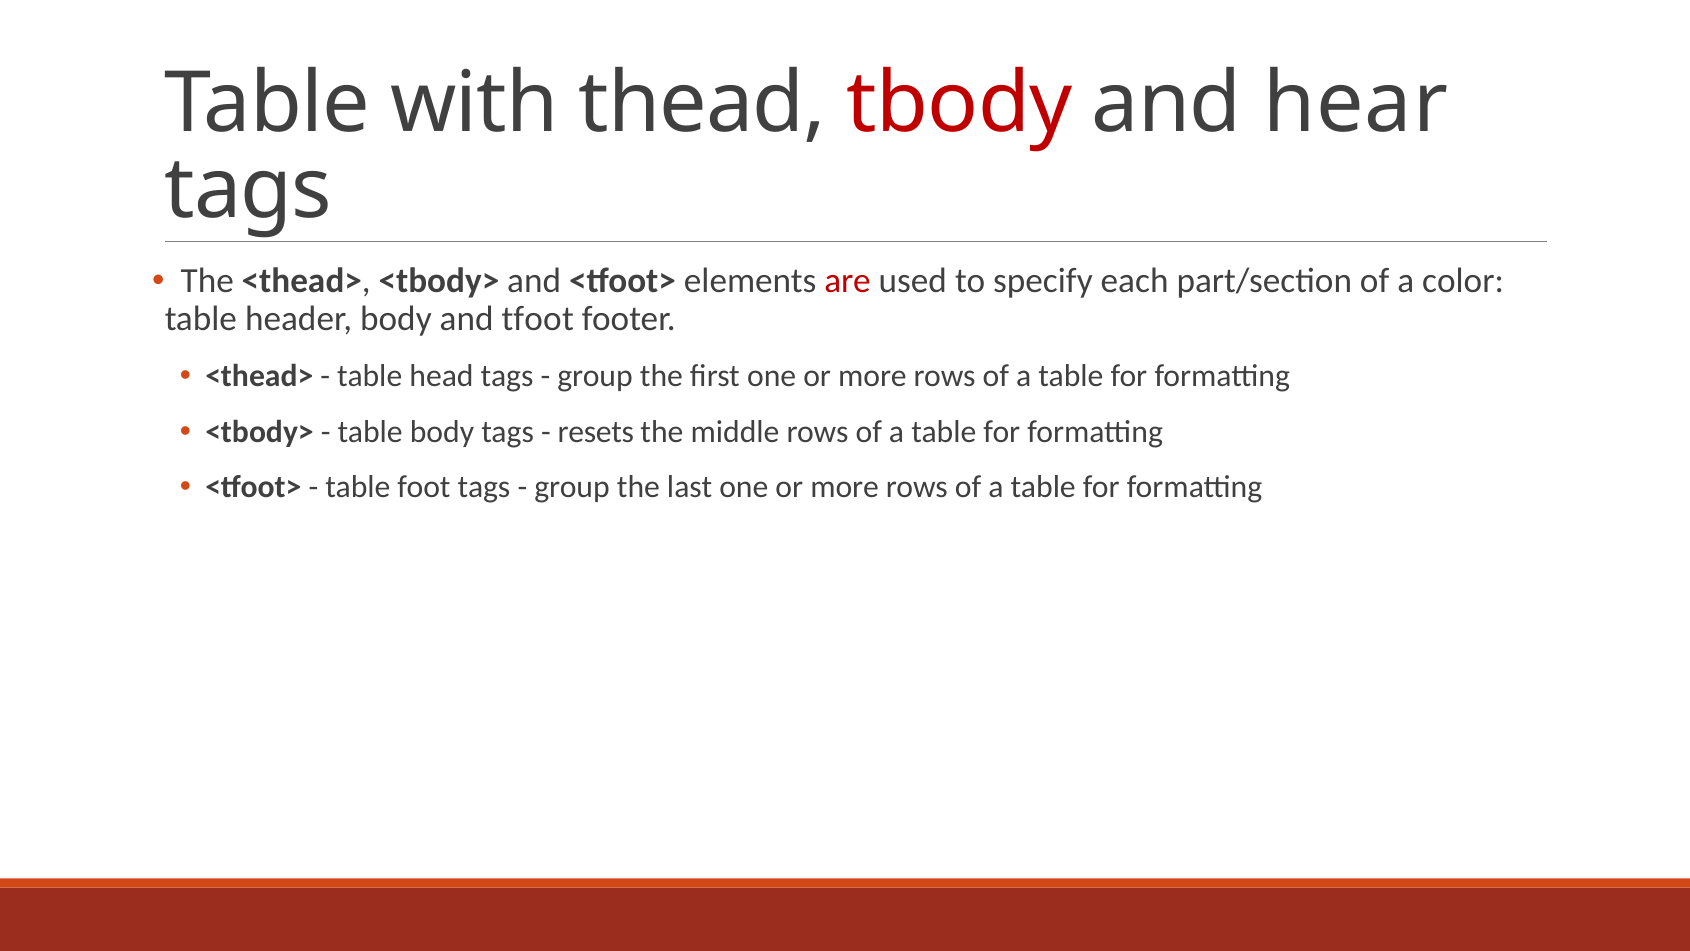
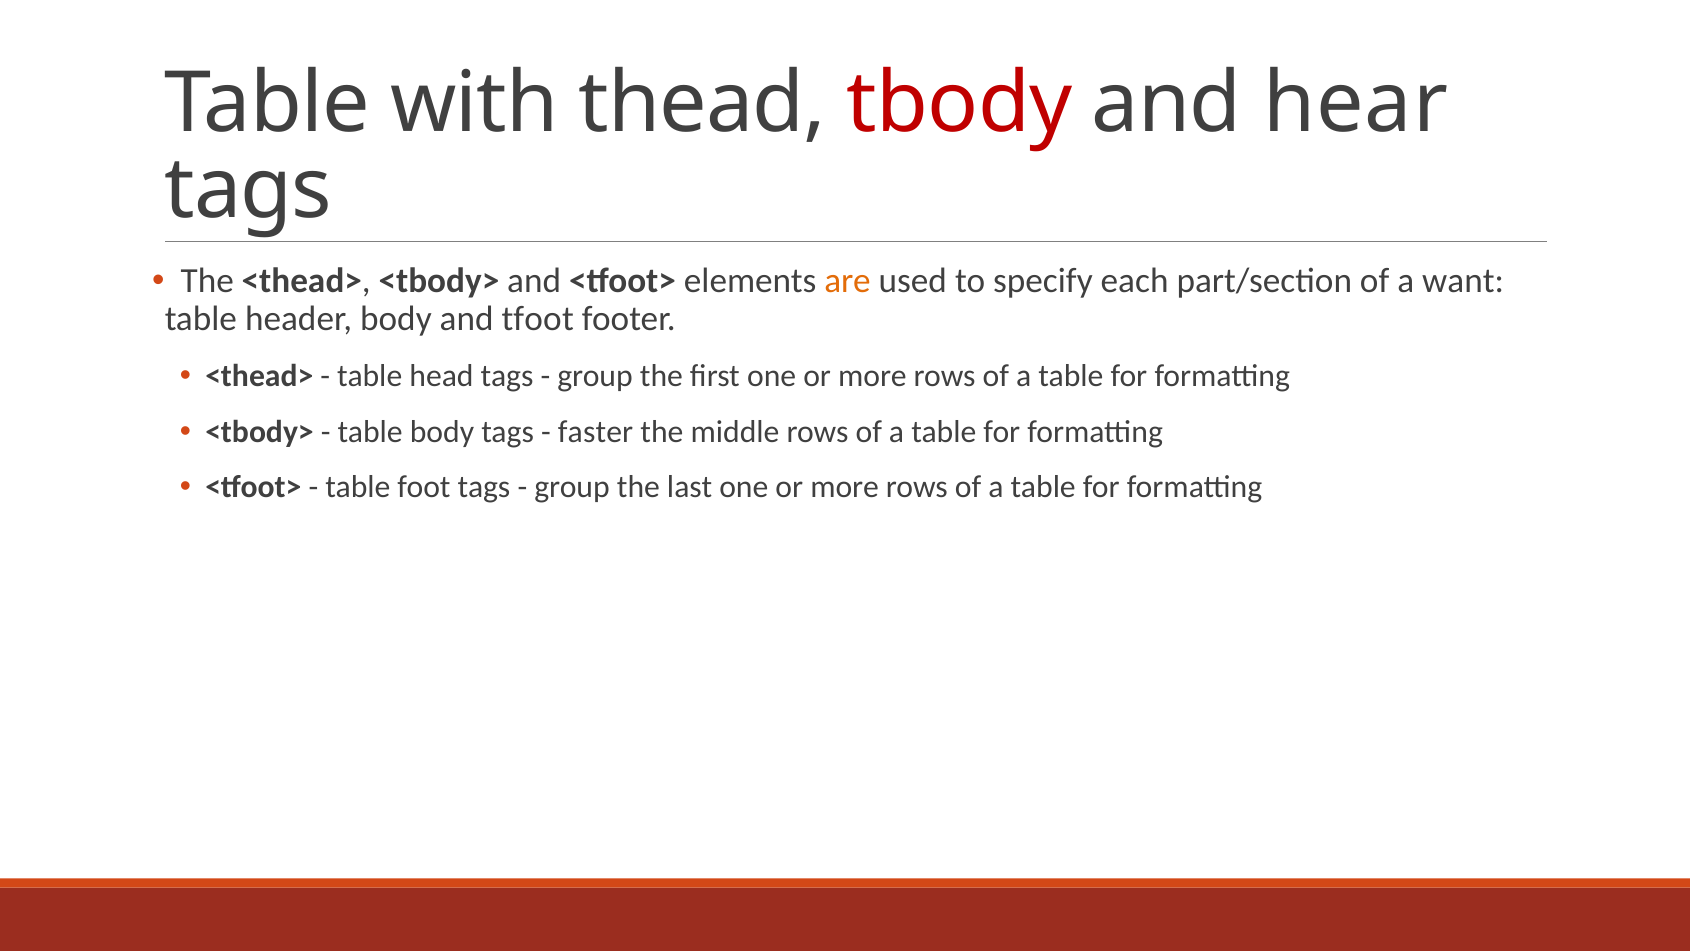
are colour: red -> orange
color: color -> want
resets: resets -> faster
